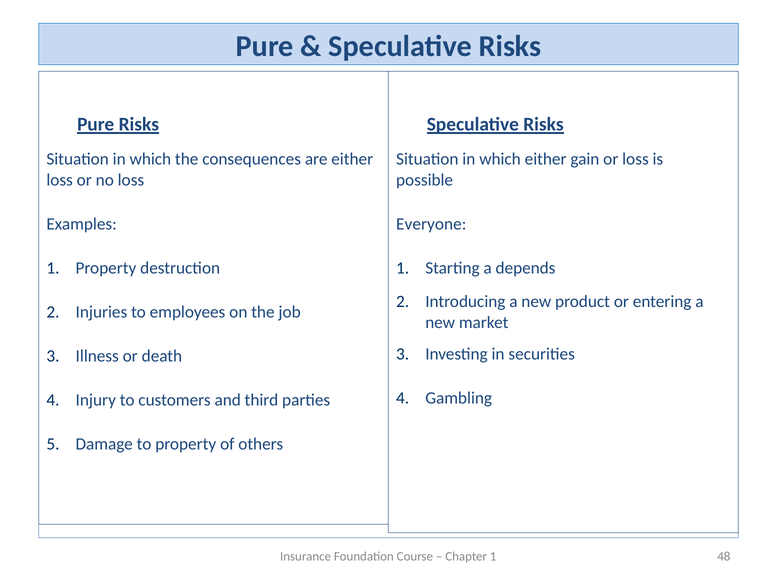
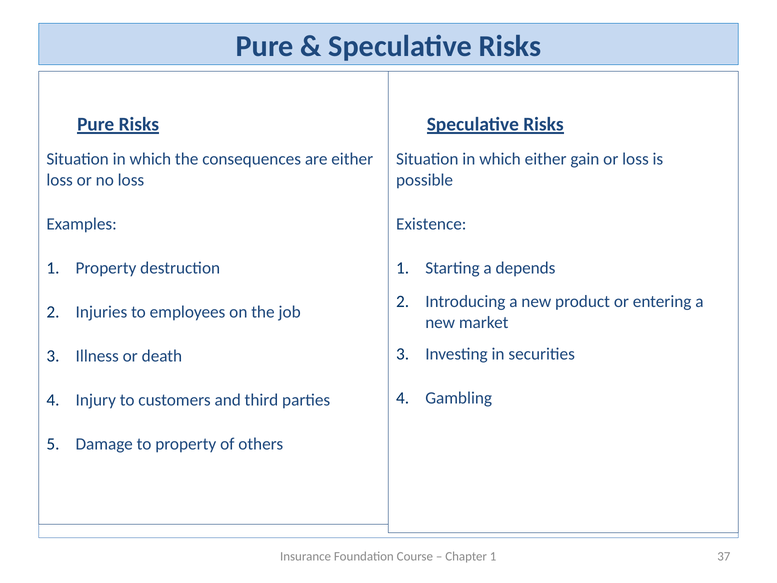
Everyone: Everyone -> Existence
48: 48 -> 37
